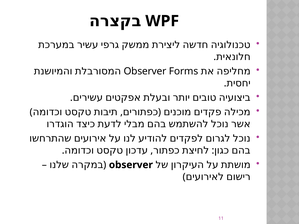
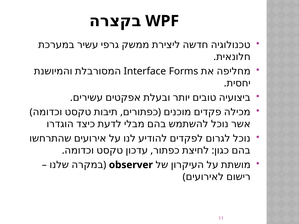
Observer at (145, 71): Observer -> Interface
